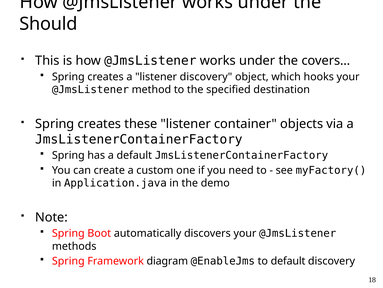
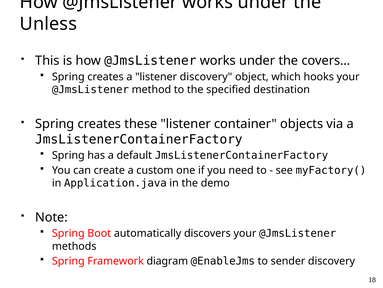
Should: Should -> Unless
to default: default -> sender
